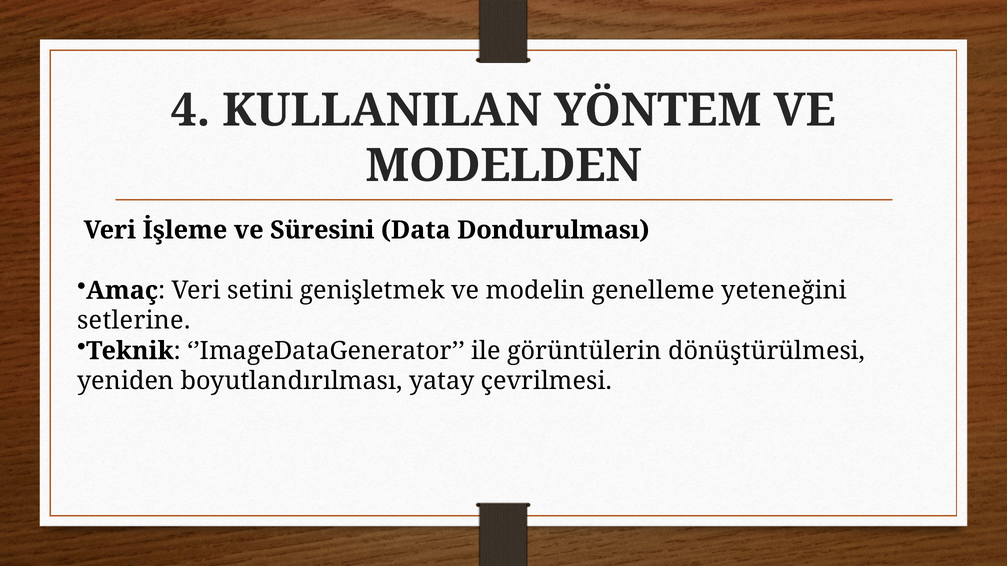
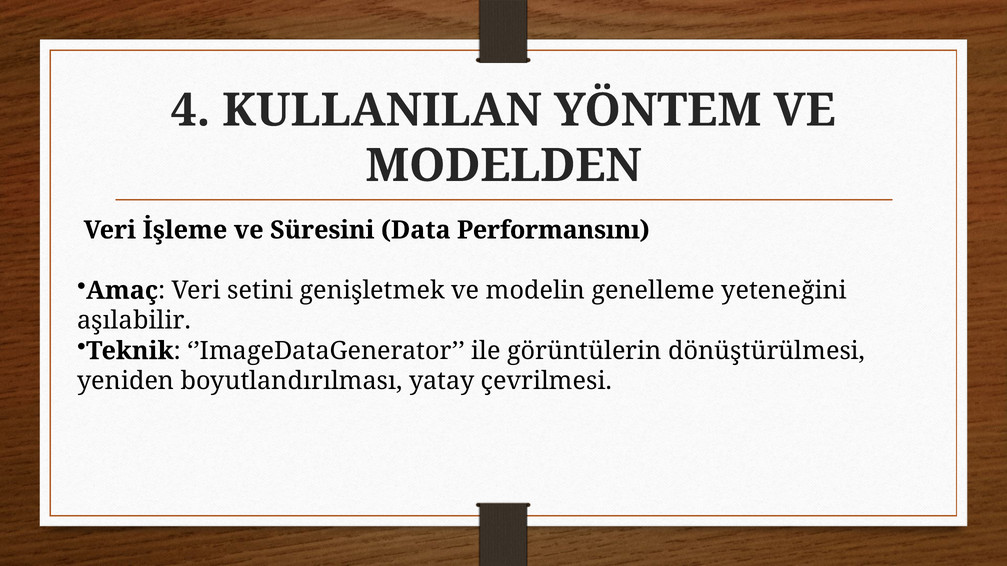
Dondurulması: Dondurulması -> Performansını
setlerine: setlerine -> aşılabilir
